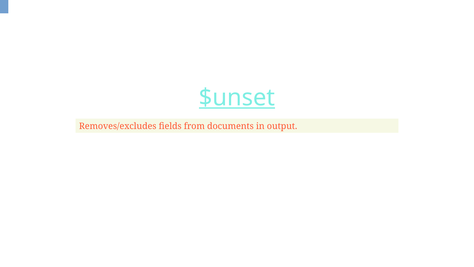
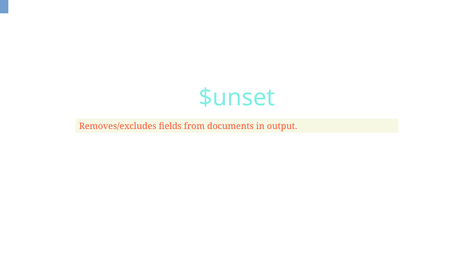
$unset underline: present -> none
